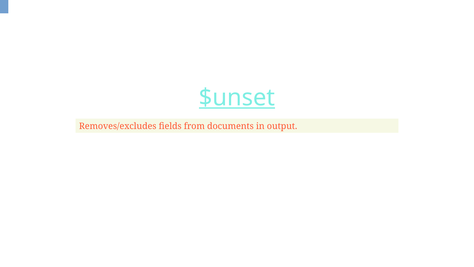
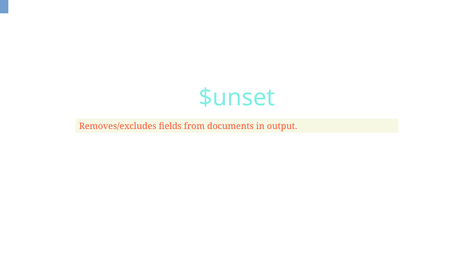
$unset underline: present -> none
